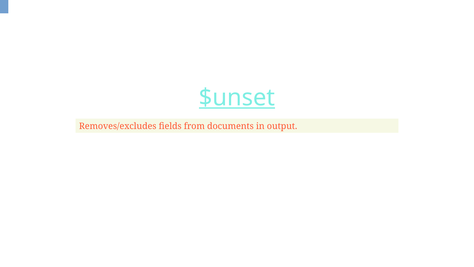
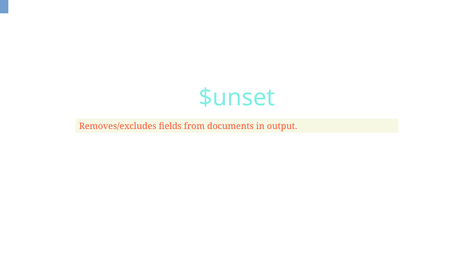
$unset underline: present -> none
